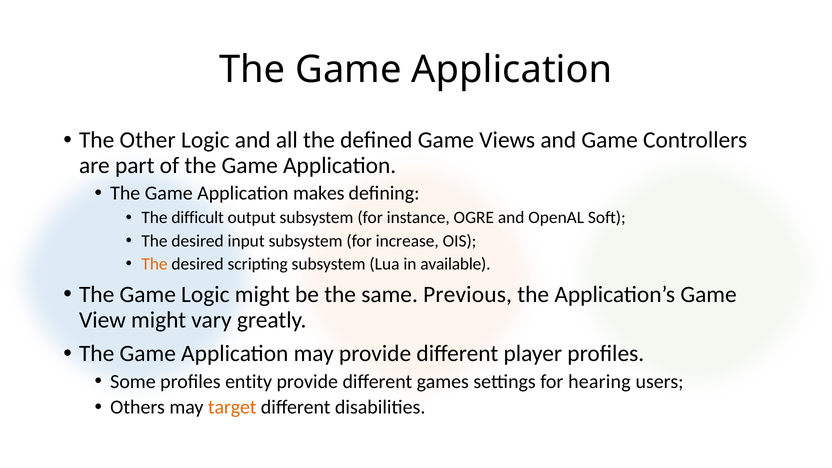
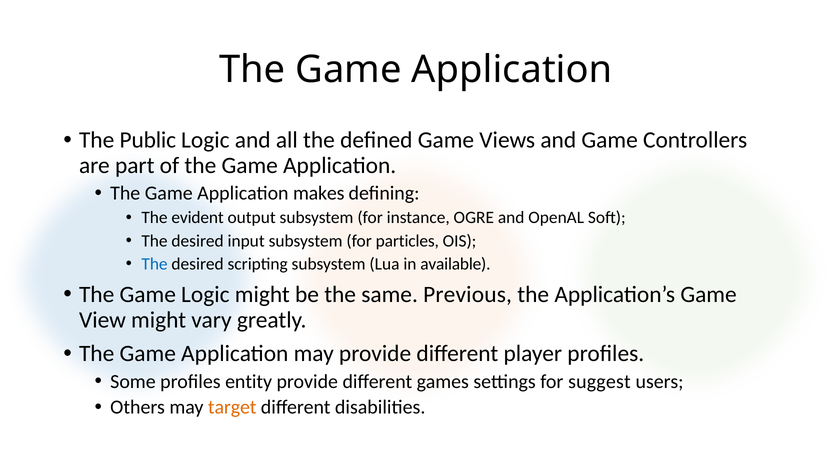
Other: Other -> Public
difficult: difficult -> evident
increase: increase -> particles
The at (155, 264) colour: orange -> blue
hearing: hearing -> suggest
